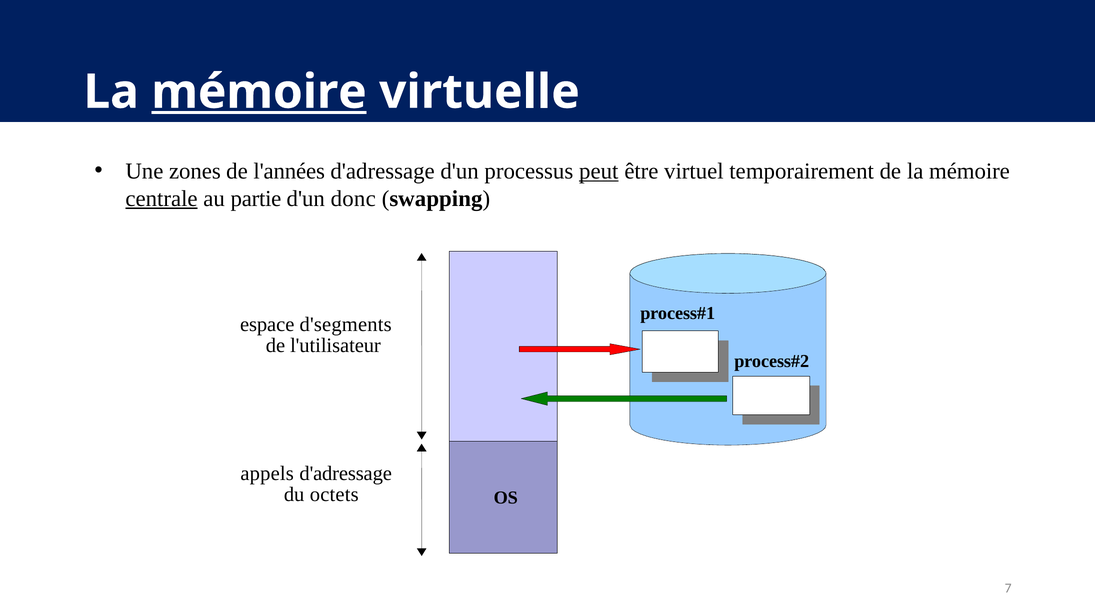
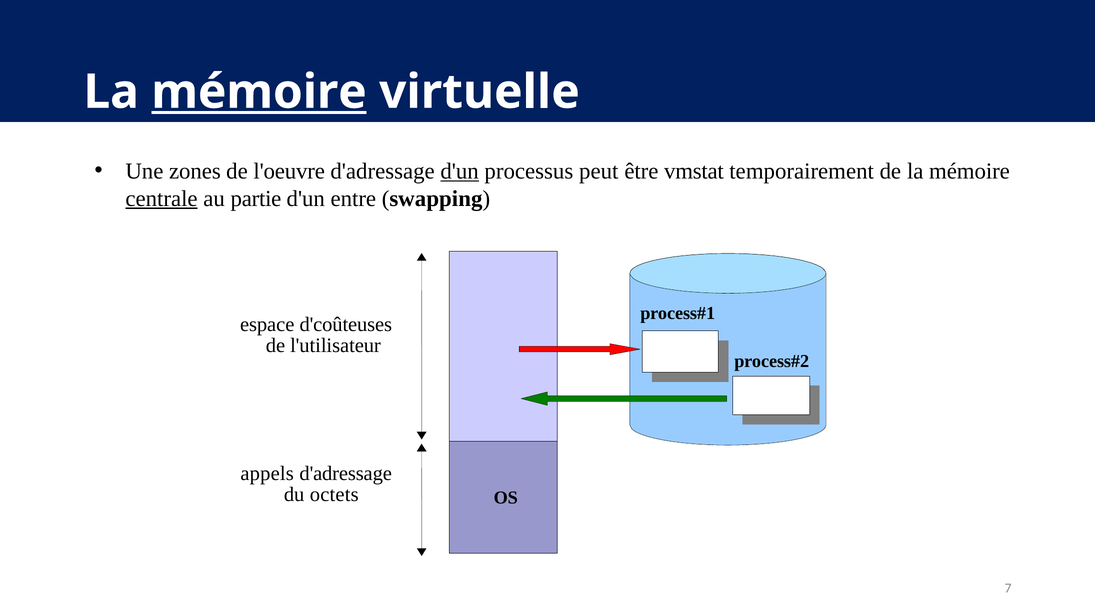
l'années: l'années -> l'oeuvre
d'un at (460, 171) underline: none -> present
peut underline: present -> none
virtuel: virtuel -> vmstat
donc: donc -> entre
d'segments: d'segments -> d'coûteuses
